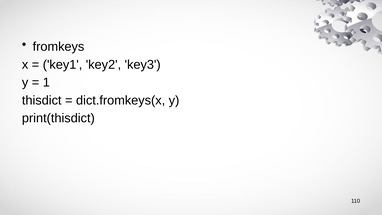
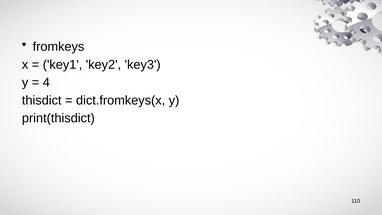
1: 1 -> 4
